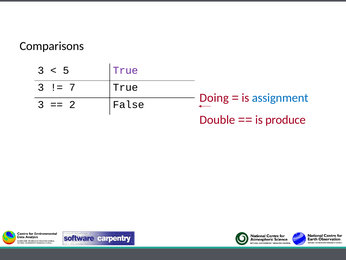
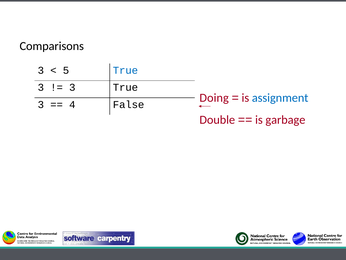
True at (125, 70) colour: purple -> blue
7 at (72, 87): 7 -> 3
2: 2 -> 4
produce: produce -> garbage
